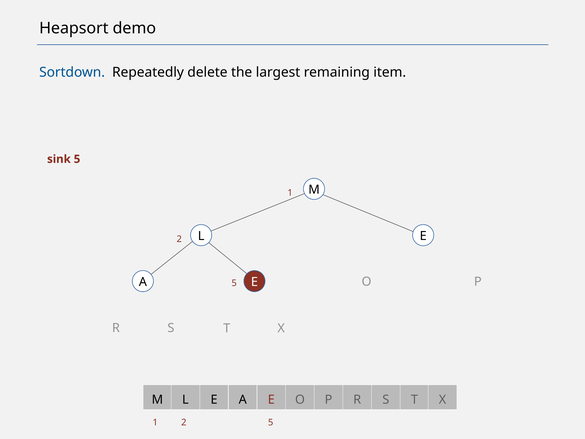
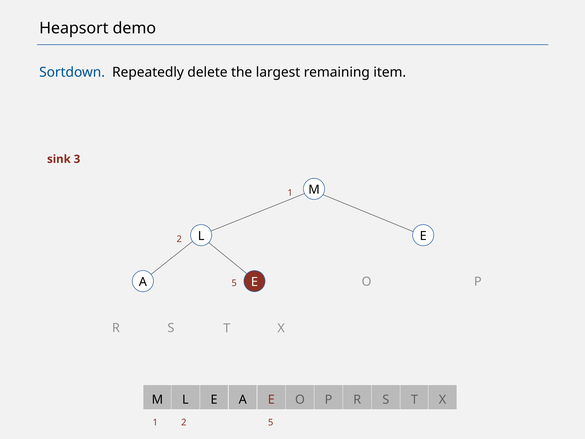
sink 5: 5 -> 3
